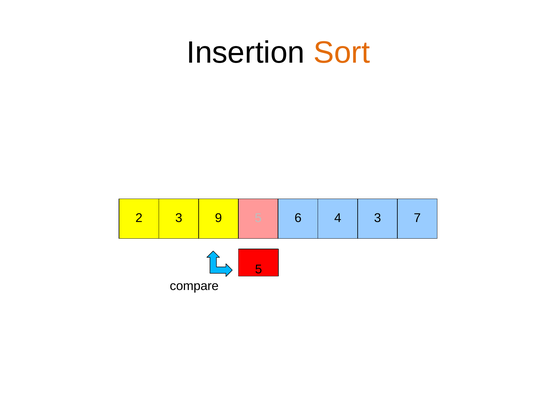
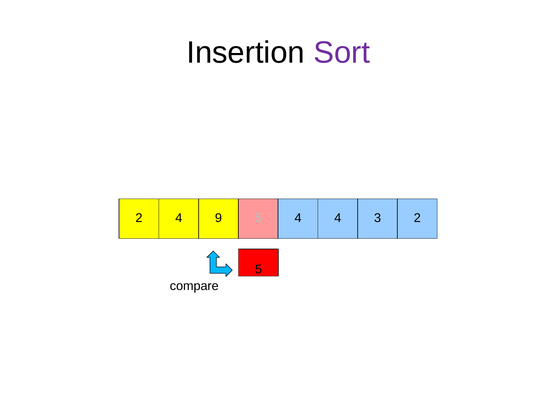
Sort colour: orange -> purple
2 3: 3 -> 4
5 6: 6 -> 4
3 7: 7 -> 2
